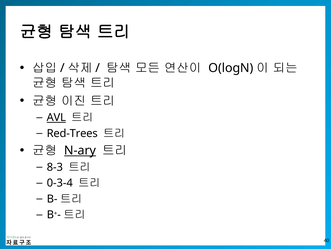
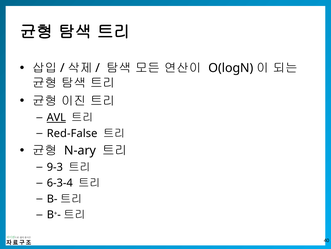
Red-Trees: Red-Trees -> Red-False
N-ary underline: present -> none
8-3: 8-3 -> 9-3
0-3-4: 0-3-4 -> 6-3-4
